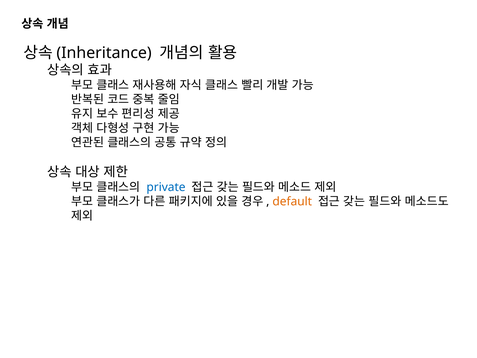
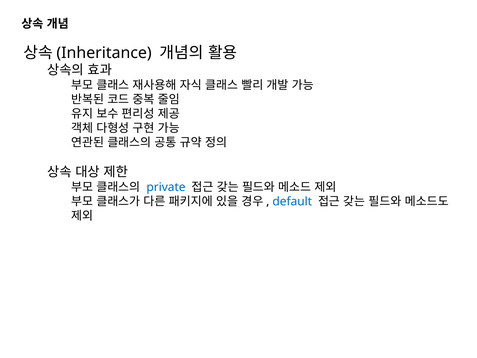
default colour: orange -> blue
